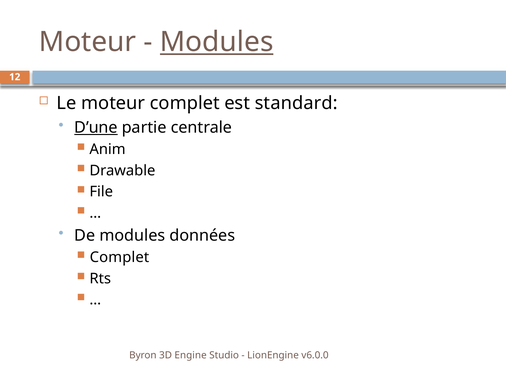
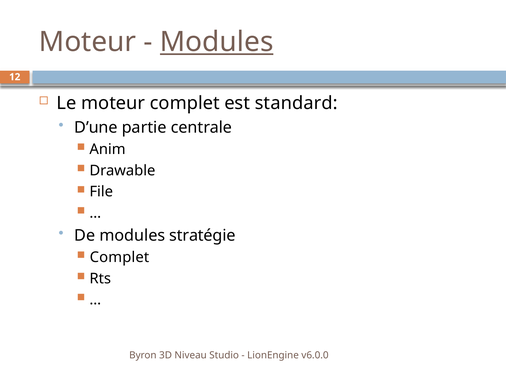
D’une underline: present -> none
données: données -> stratégie
Engine: Engine -> Niveau
